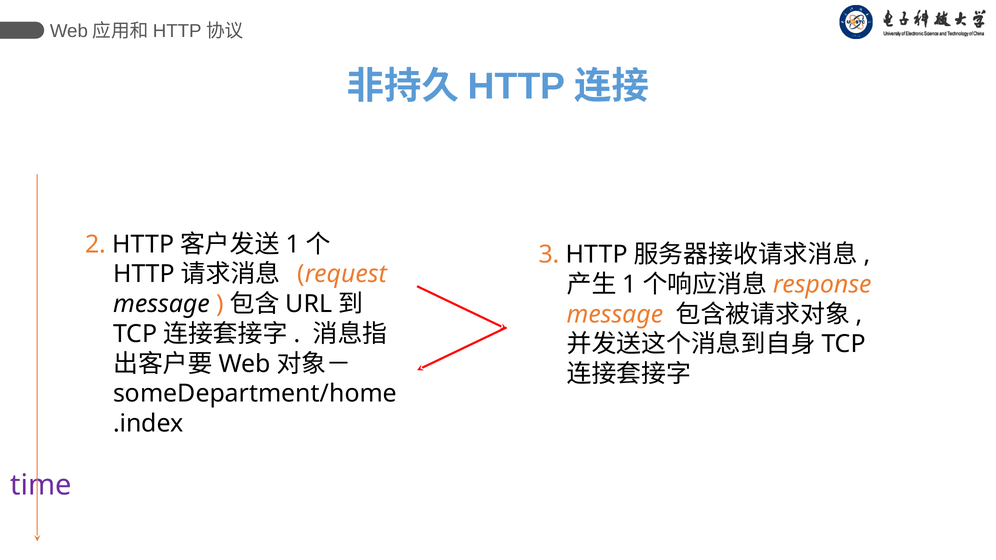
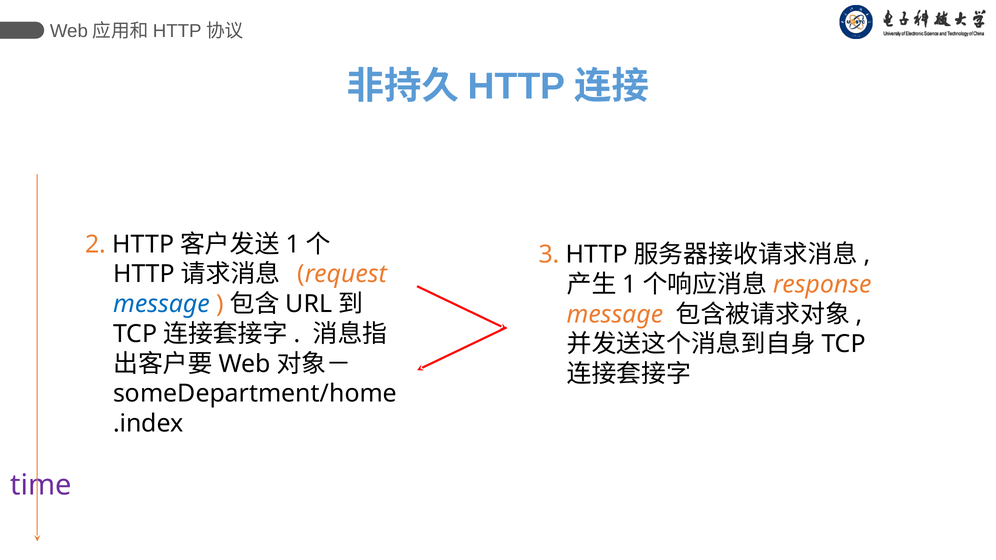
message at (161, 304) colour: black -> blue
